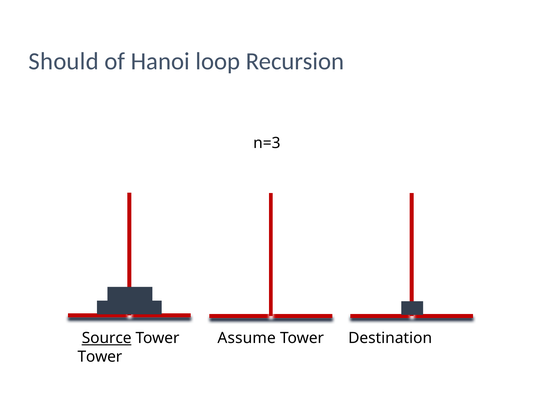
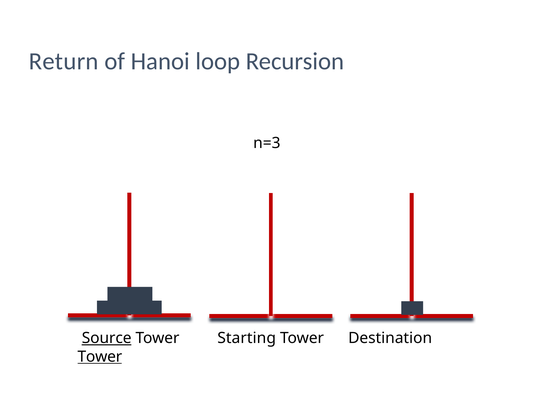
Should: Should -> Return
Assume: Assume -> Starting
Tower at (100, 356) underline: none -> present
